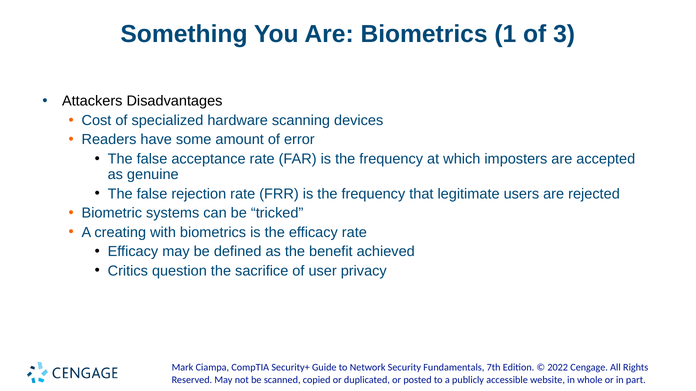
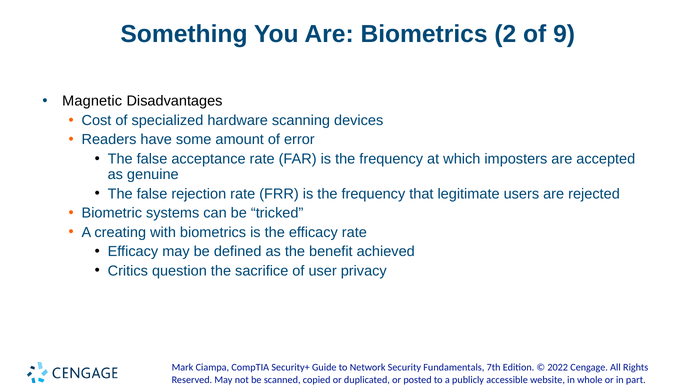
1: 1 -> 2
3: 3 -> 9
Attackers: Attackers -> Magnetic
